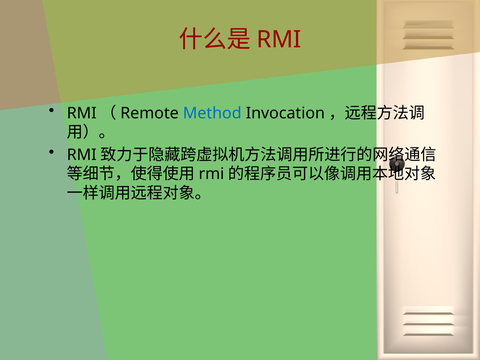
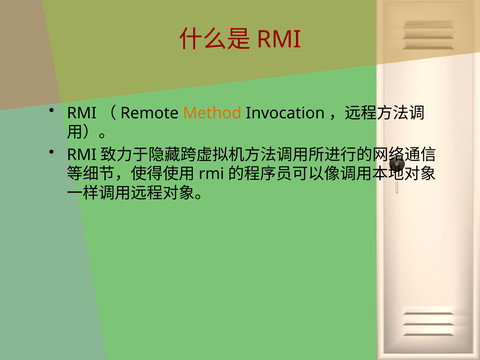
Method colour: blue -> orange
